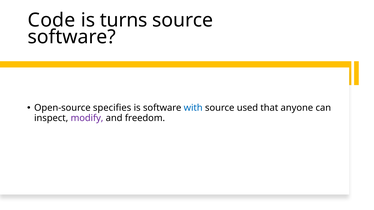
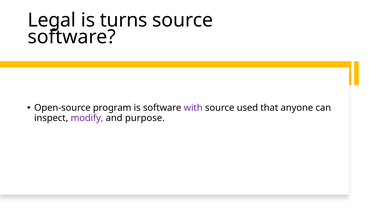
Code: Code -> Legal
specifies: specifies -> program
with colour: blue -> purple
freedom: freedom -> purpose
